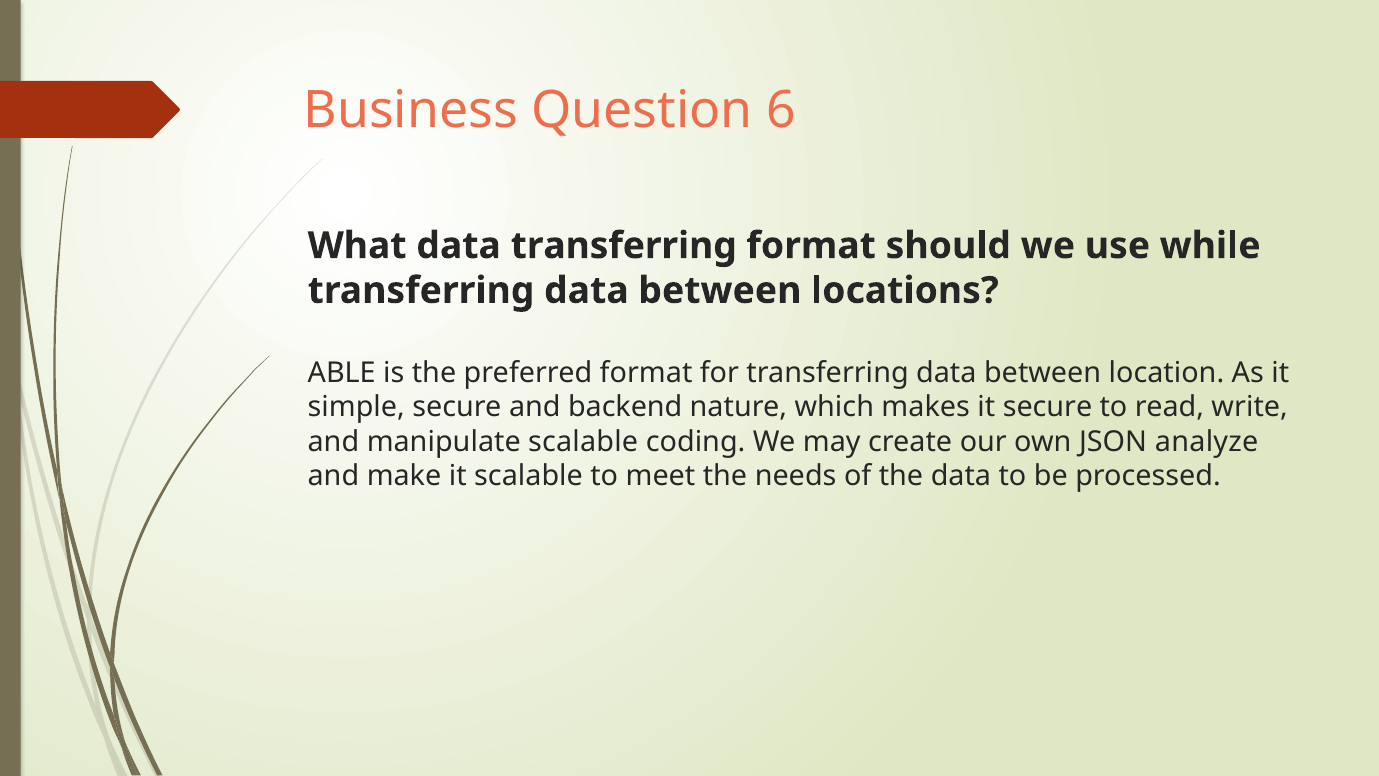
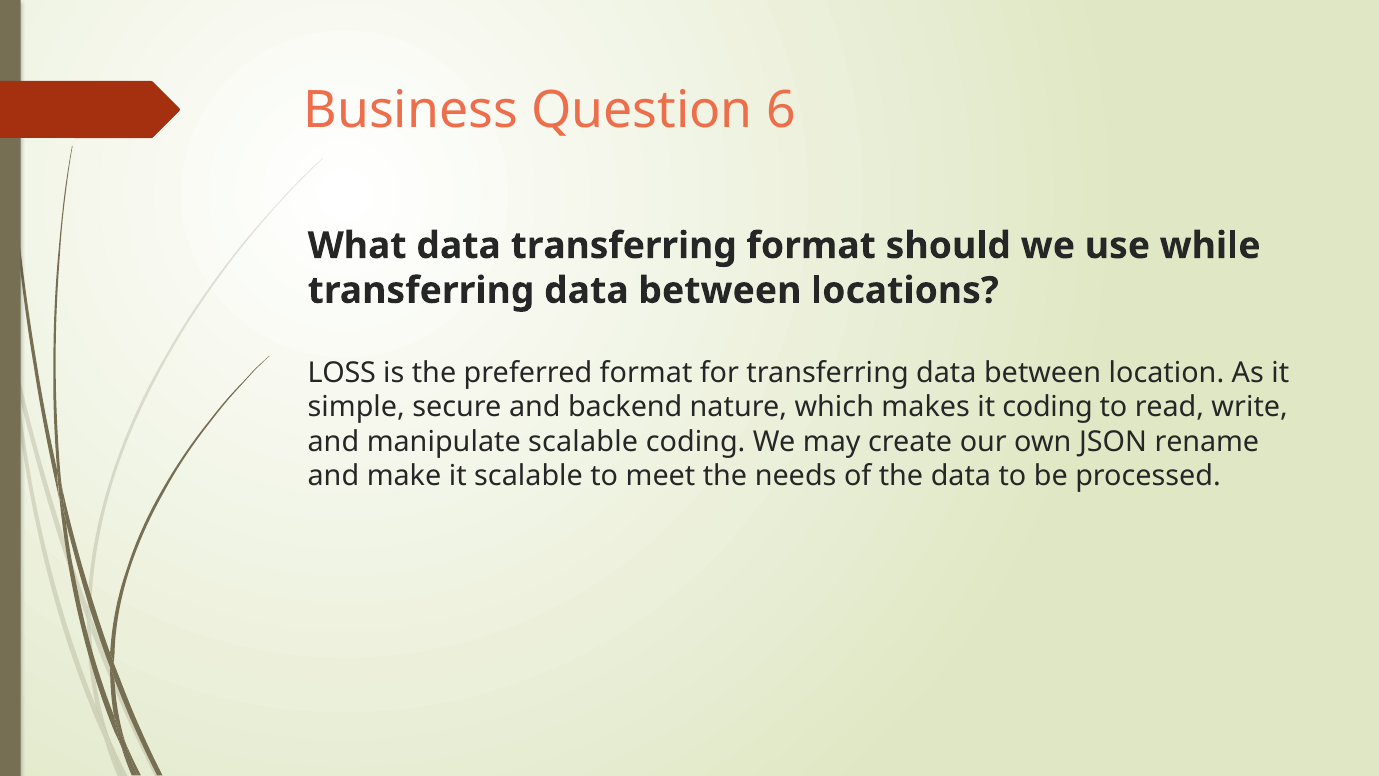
ABLE: ABLE -> LOSS
it secure: secure -> coding
analyze: analyze -> rename
